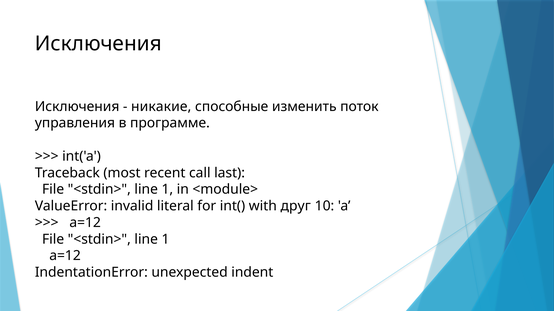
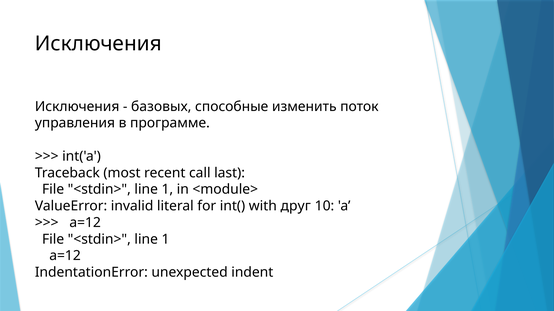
никакие: никакие -> базовых
